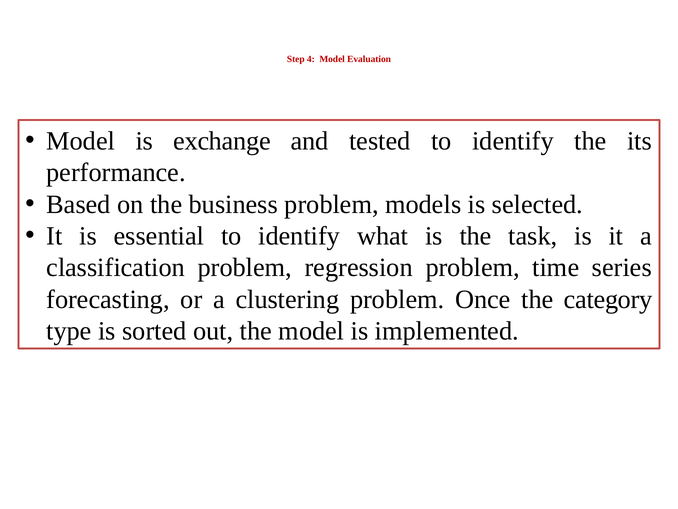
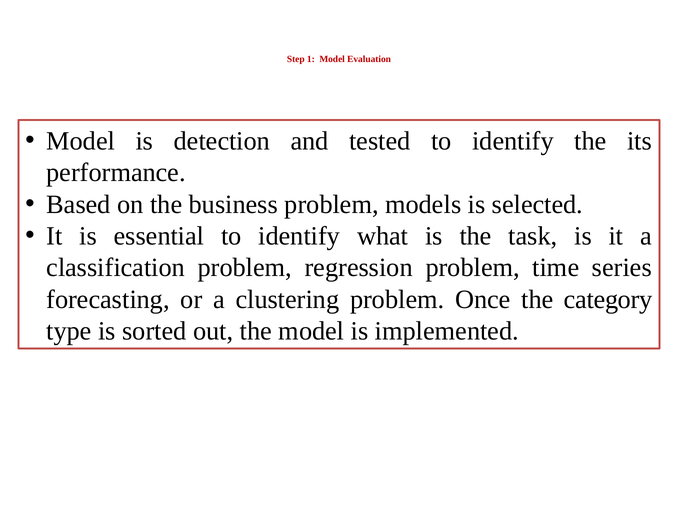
4: 4 -> 1
exchange: exchange -> detection
